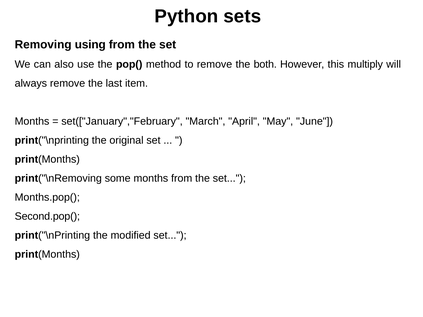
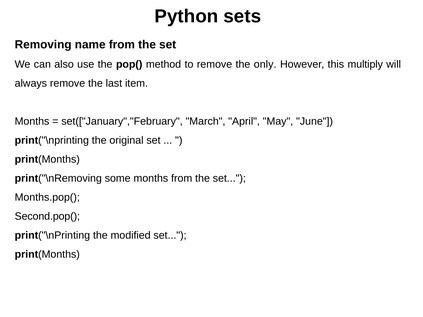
using: using -> name
both: both -> only
